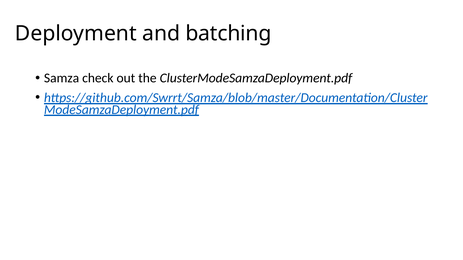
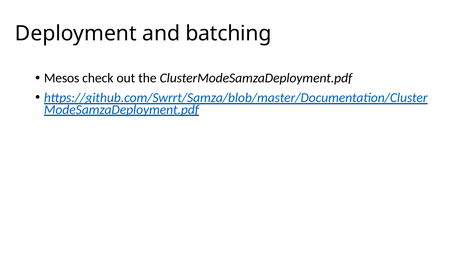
Samza: Samza -> Mesos
